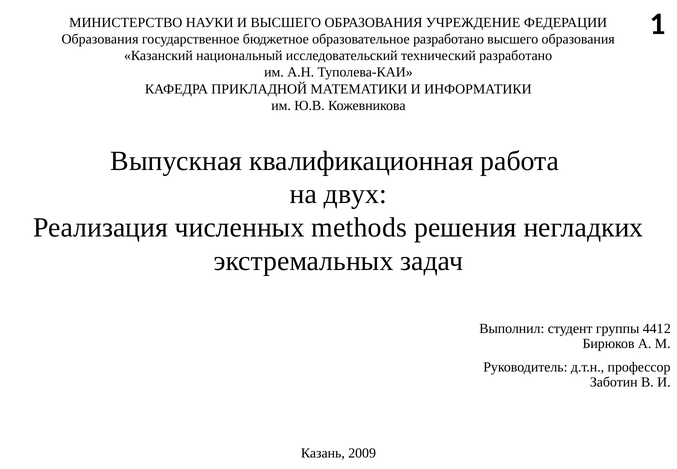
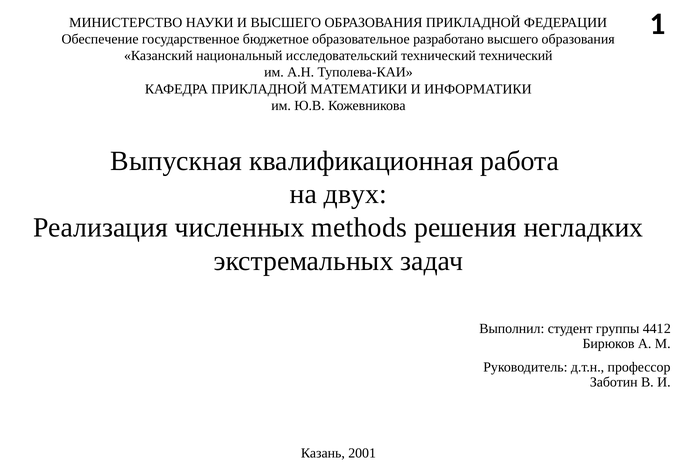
ОБРАЗОВАНИЯ УЧРЕЖДЕНИЕ: УЧРЕЖДЕНИЕ -> ПРИКЛАДНОЙ
Образования at (100, 39): Образования -> Обеспечение
технический разработано: разработано -> технический
2009: 2009 -> 2001
